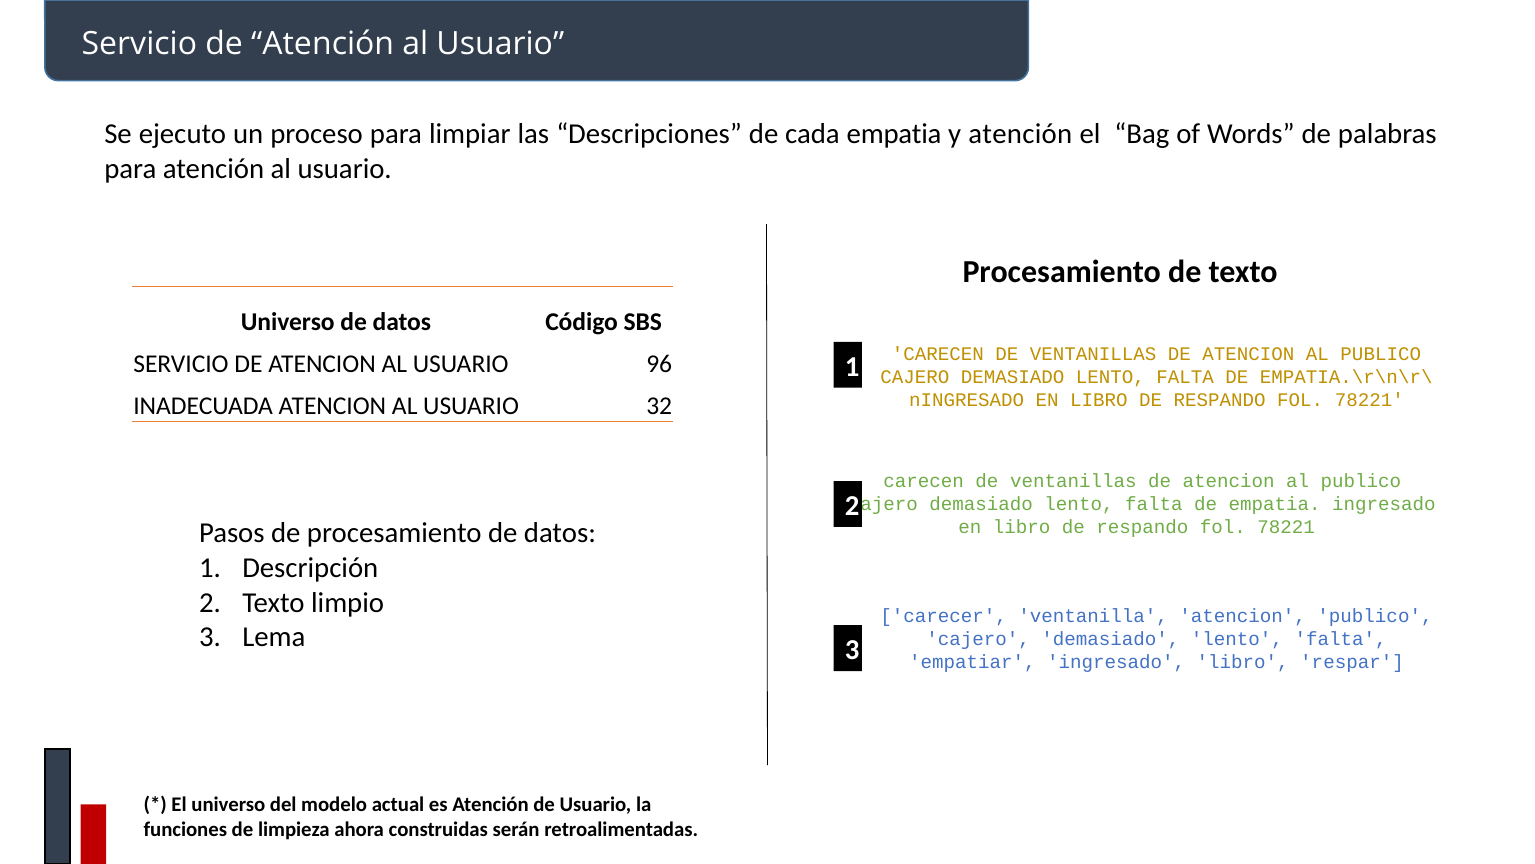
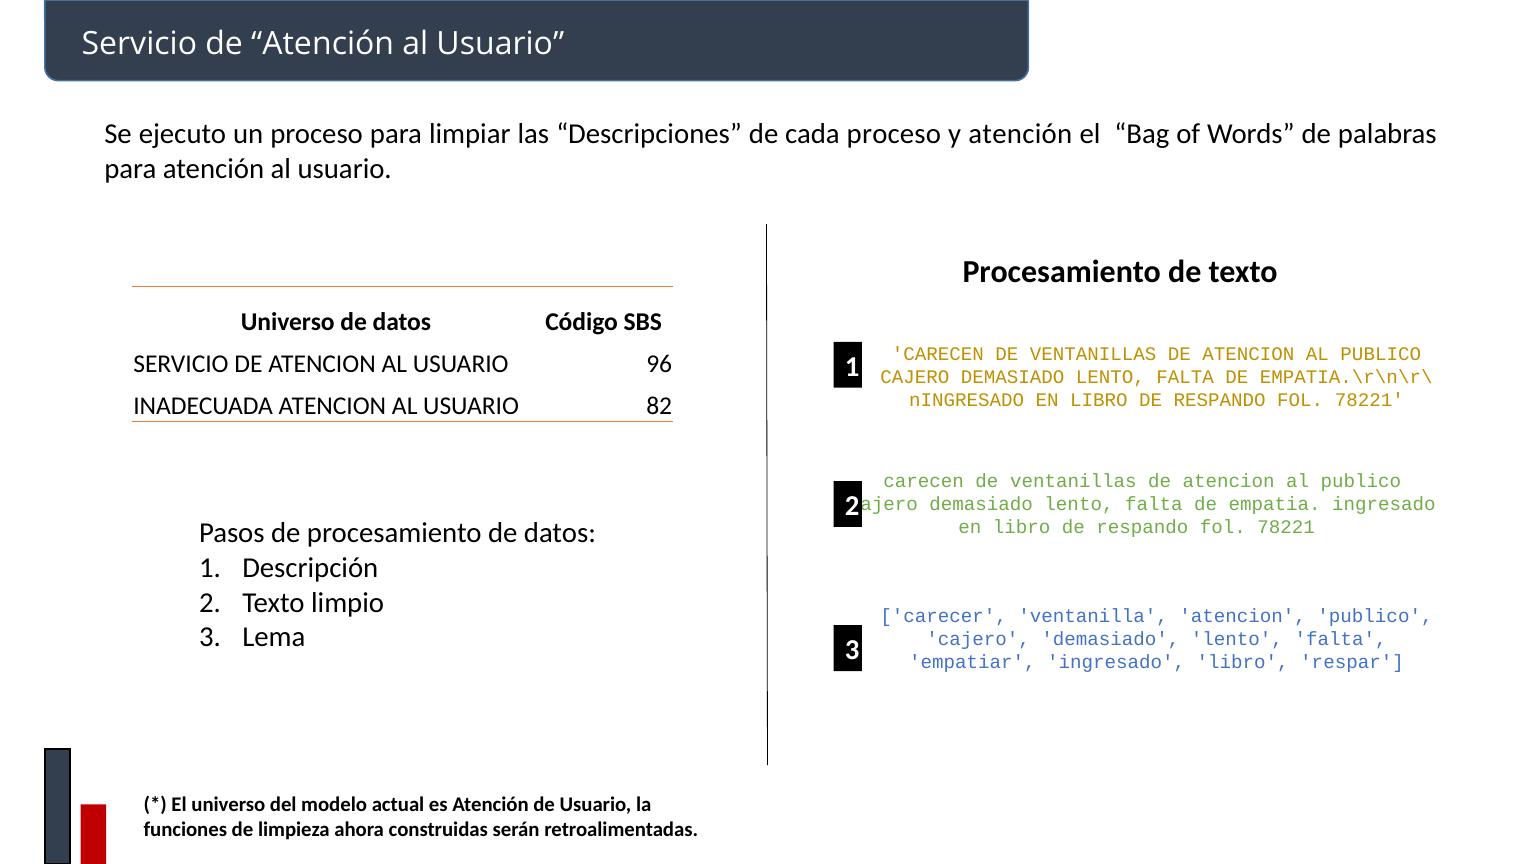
cada empatia: empatia -> proceso
32: 32 -> 82
